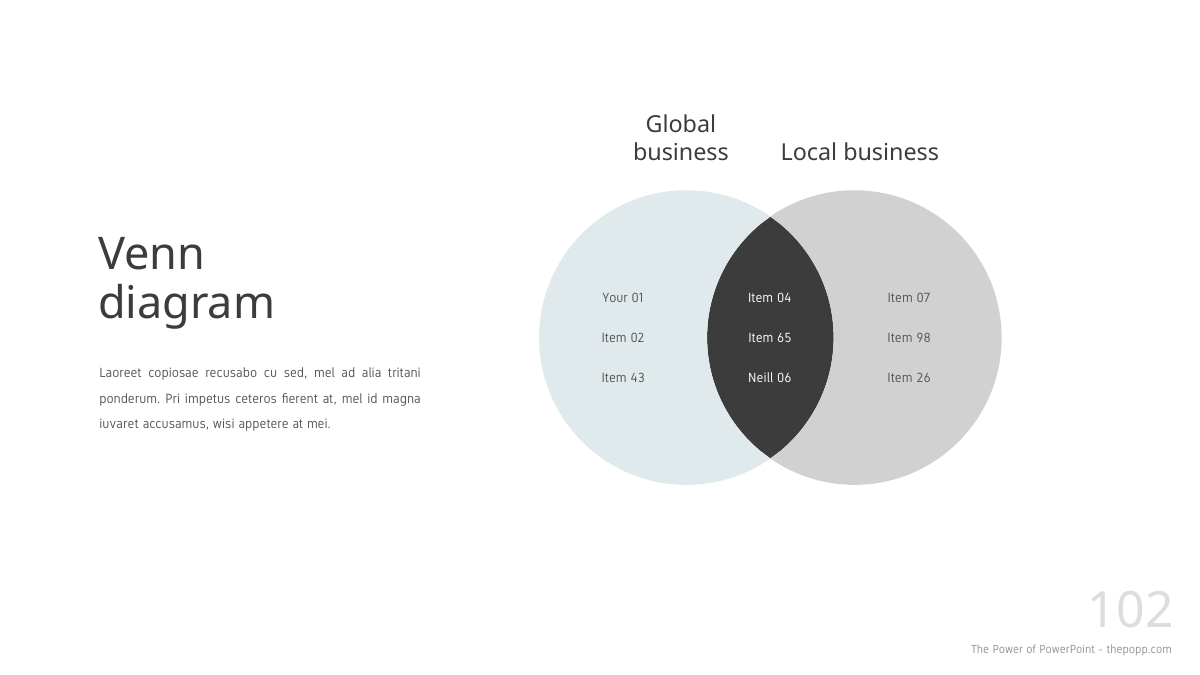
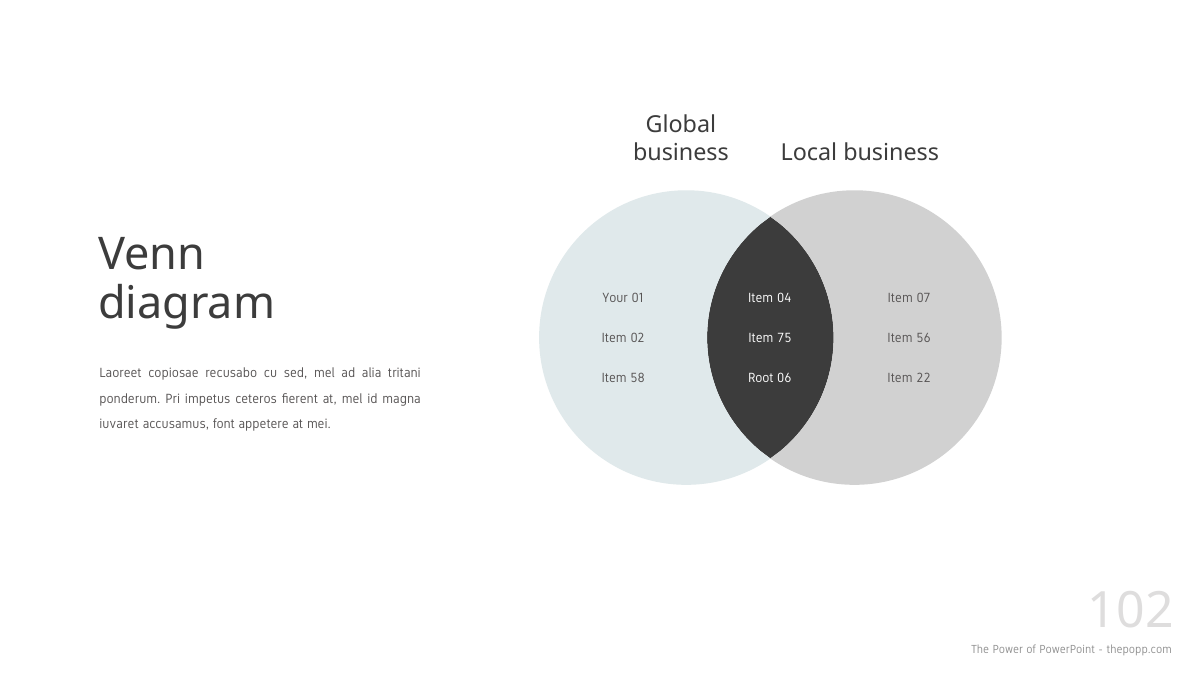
65: 65 -> 75
98: 98 -> 56
43: 43 -> 58
Neill: Neill -> Root
26: 26 -> 22
wisi: wisi -> font
